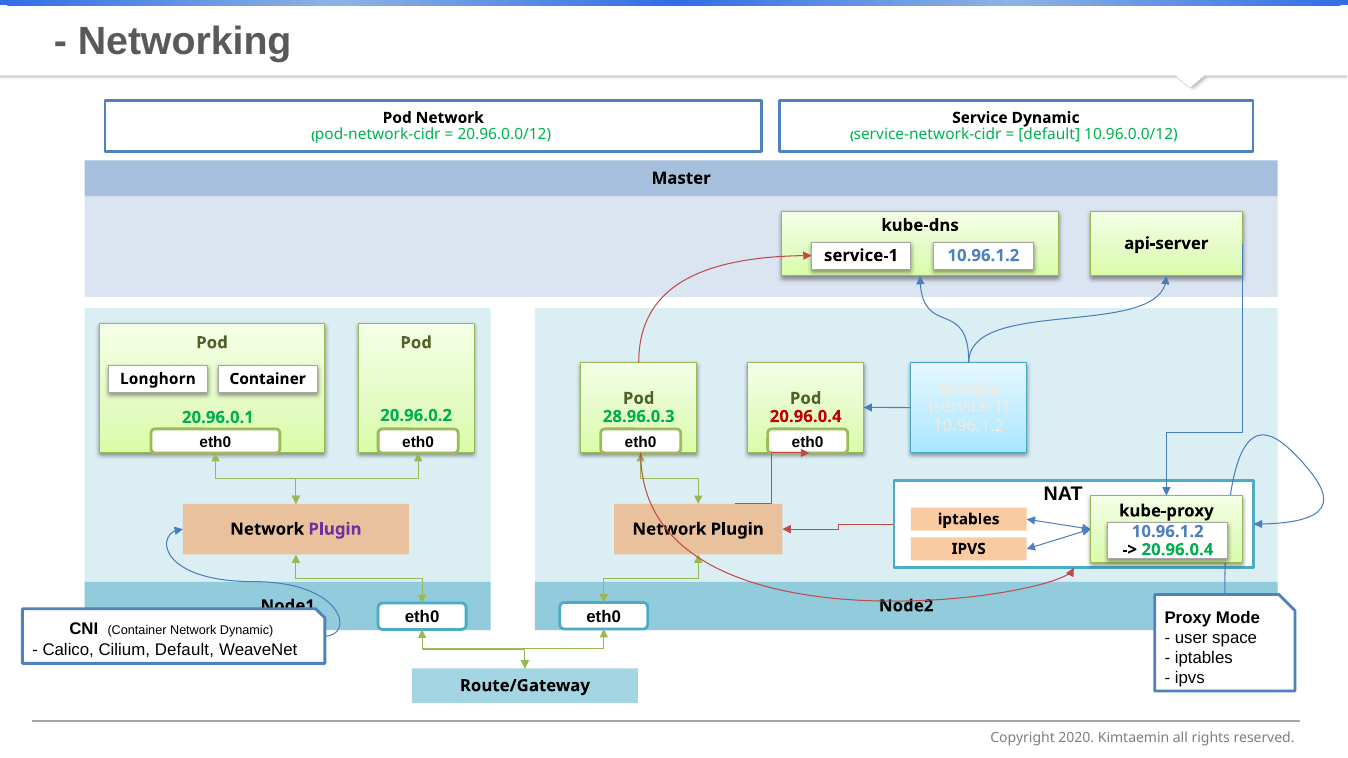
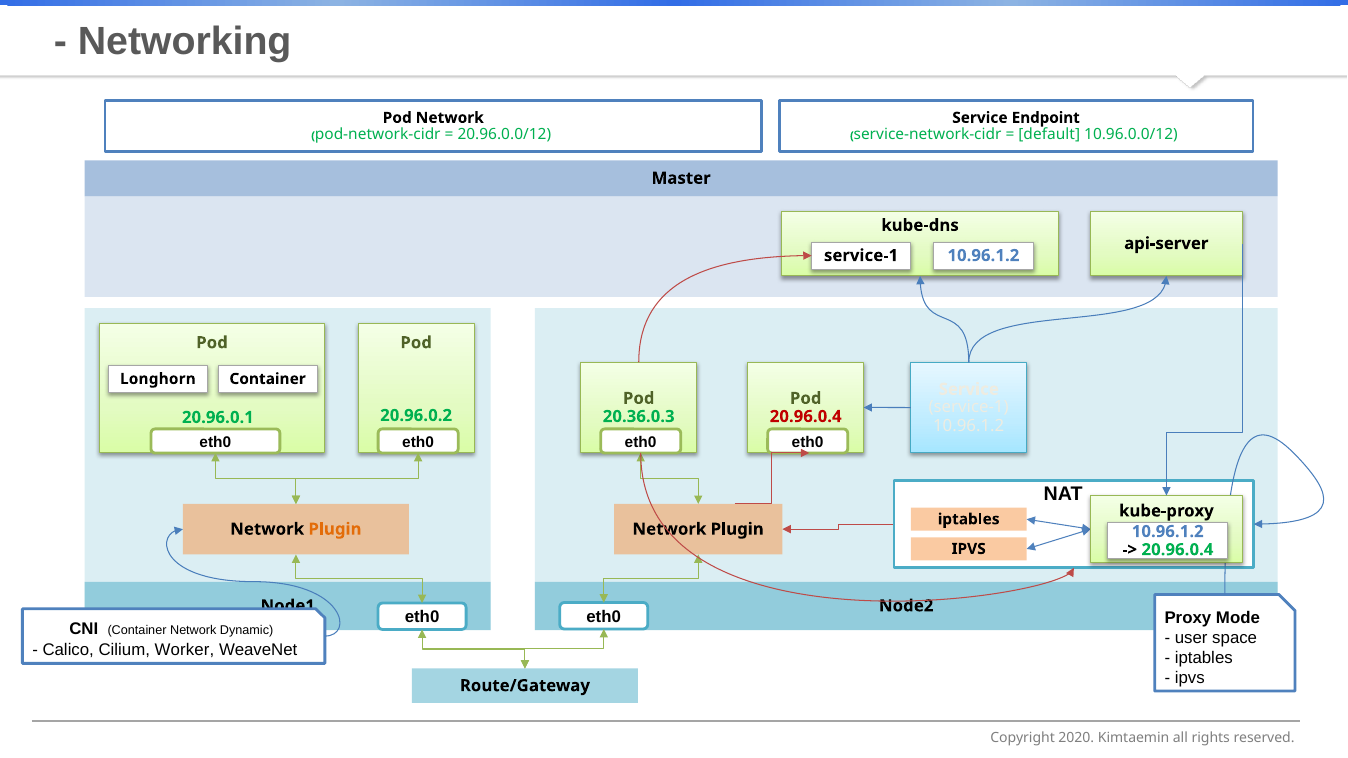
Service Dynamic: Dynamic -> Endpoint
28.96.0.3: 28.96.0.3 -> 20.36.0.3
Plugin at (335, 529) colour: purple -> orange
Cilium Default: Default -> Worker
